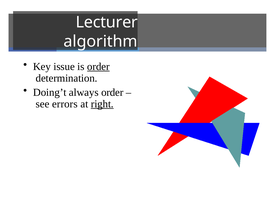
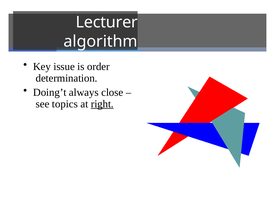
order at (98, 67) underline: present -> none
always order: order -> close
errors: errors -> topics
